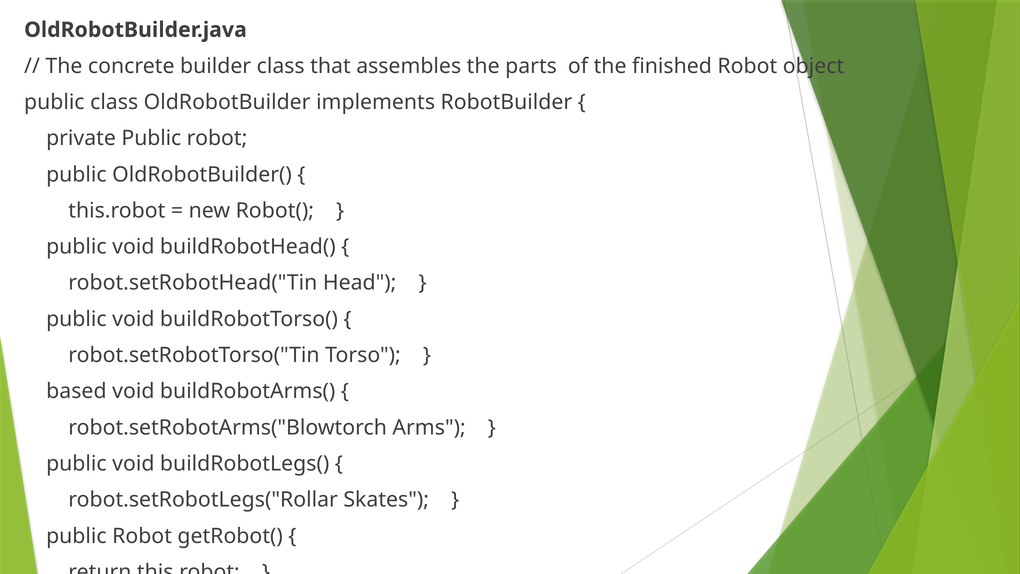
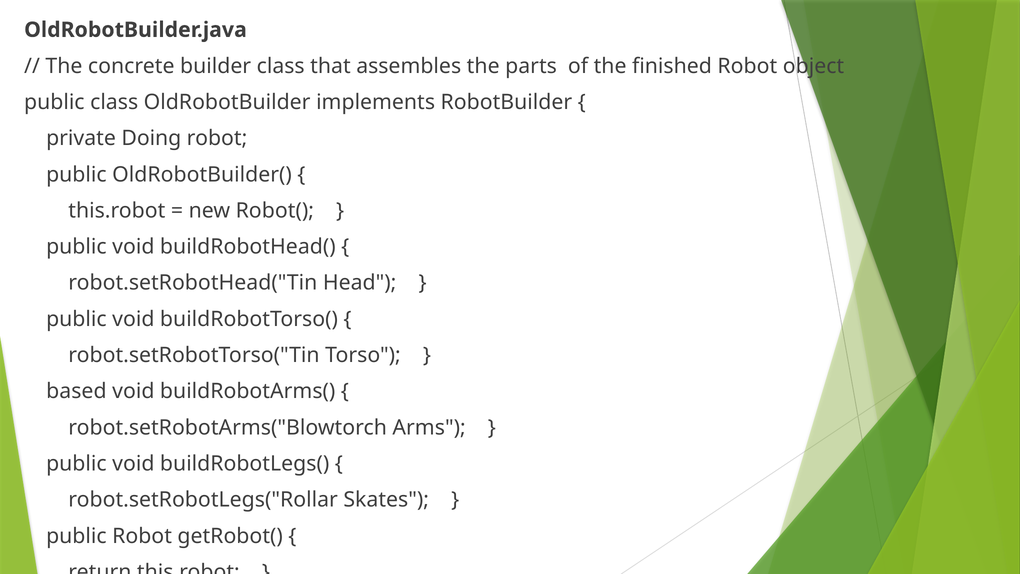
private Public: Public -> Doing
